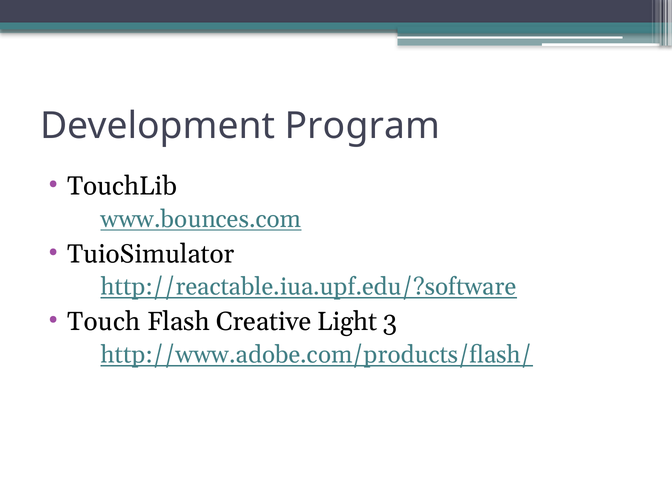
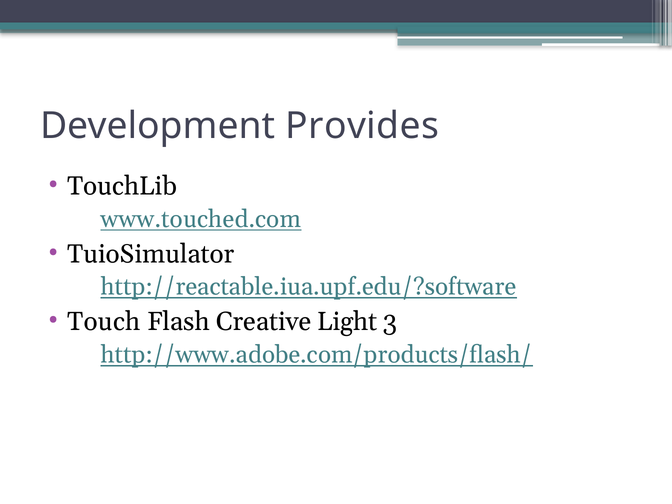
Program: Program -> Provides
www.bounces.com: www.bounces.com -> www.touched.com
